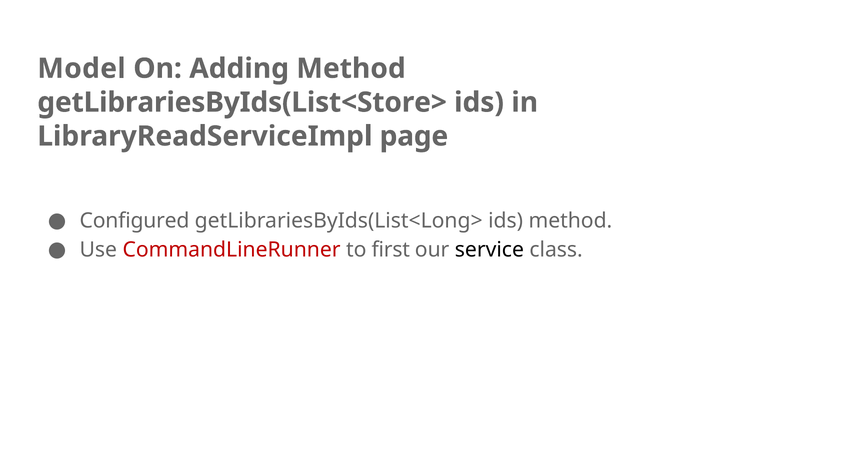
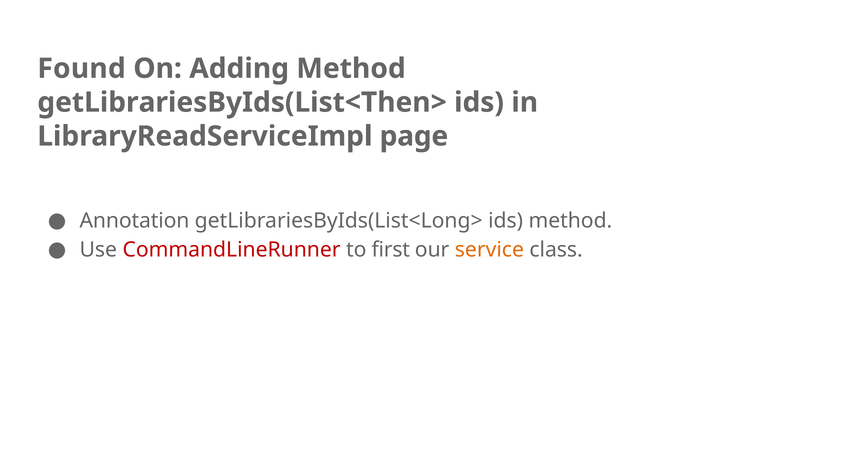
Model: Model -> Found
getLibrariesByIds(List<Store>: getLibrariesByIds(List<Store> -> getLibrariesByIds(List<Then>
Configured: Configured -> Annotation
service colour: black -> orange
